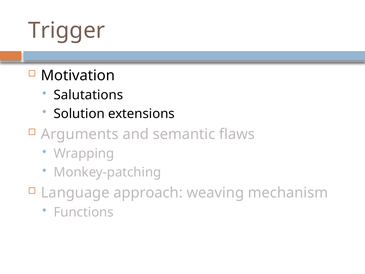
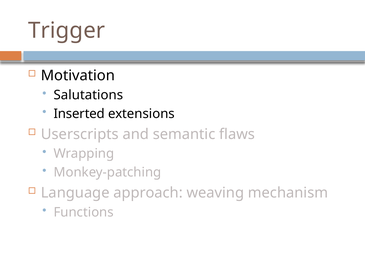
Solution: Solution -> Inserted
Arguments: Arguments -> Userscripts
